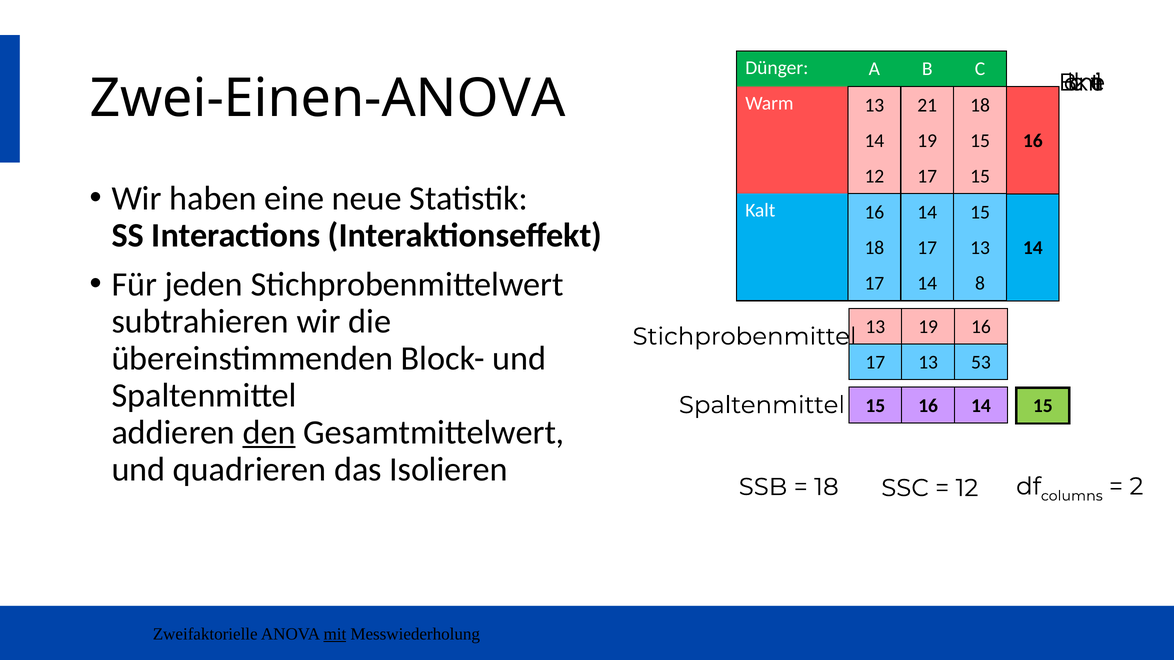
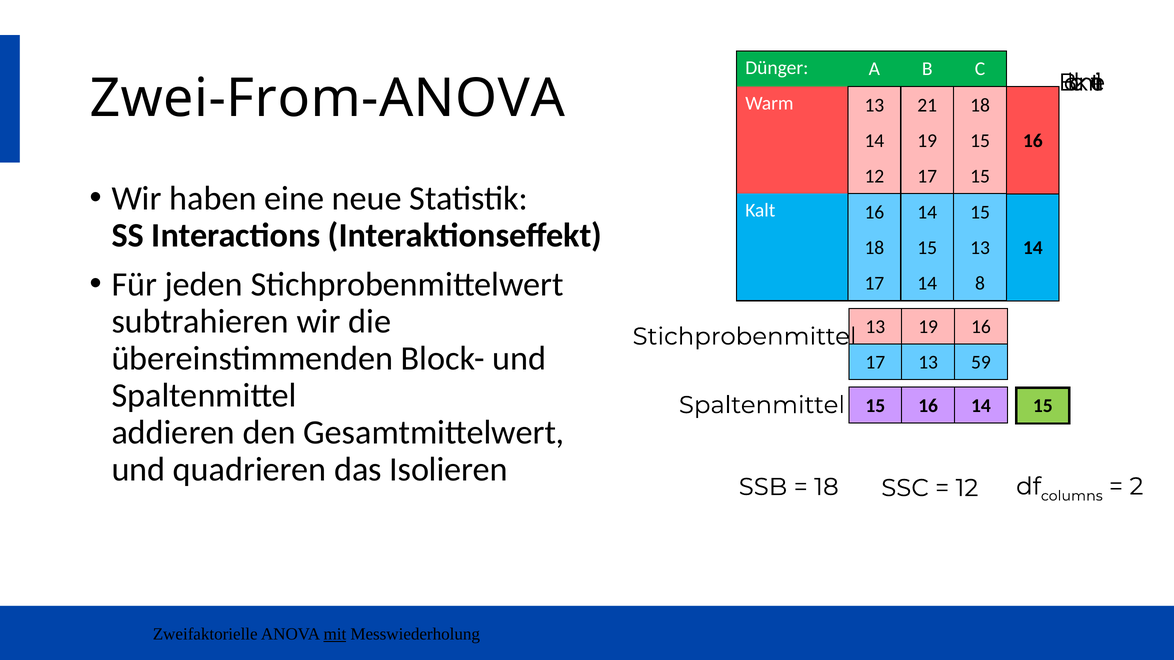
Zwei-Einen-ANOVA: Zwei-Einen-ANOVA -> Zwei-From-ANOVA
18 17: 17 -> 15
53: 53 -> 59
den underline: present -> none
